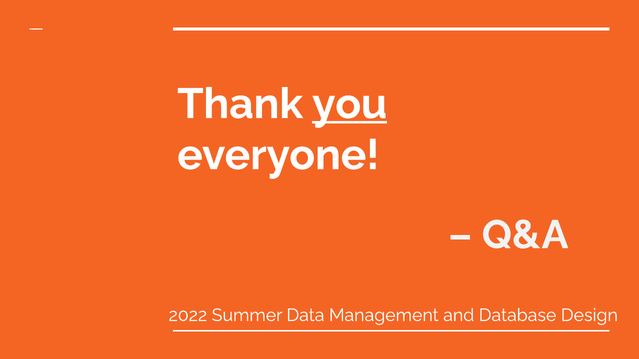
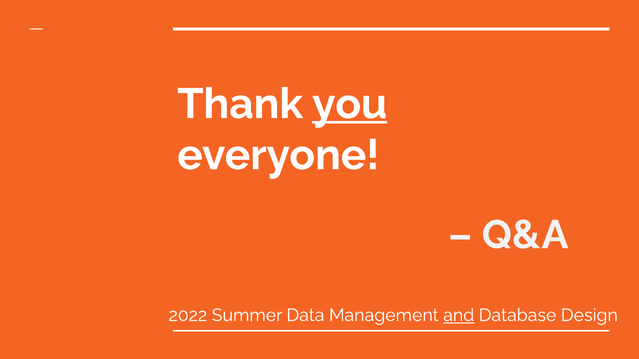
and underline: none -> present
